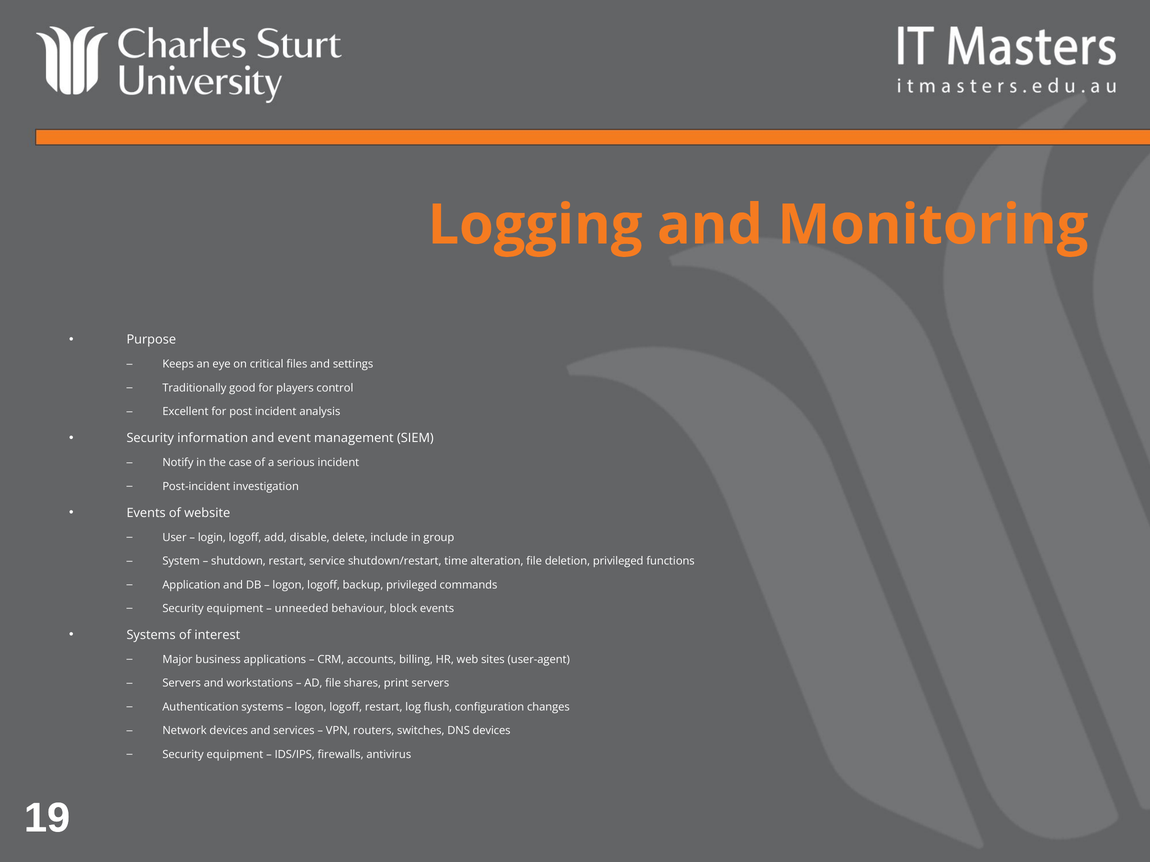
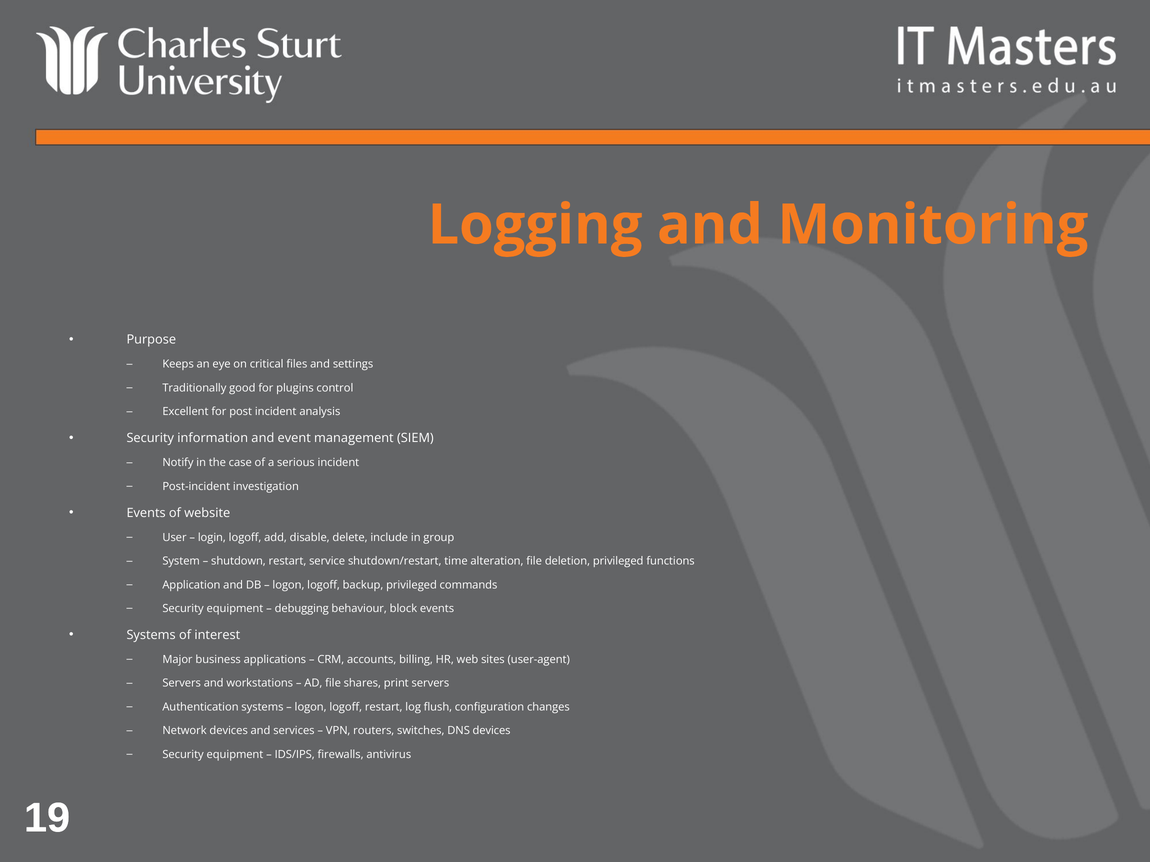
players: players -> plugins
unneeded: unneeded -> debugging
